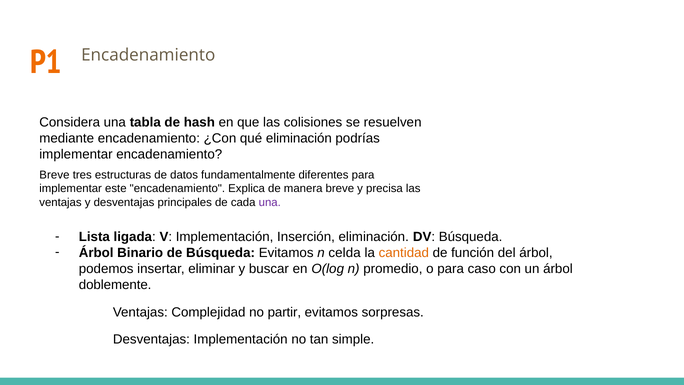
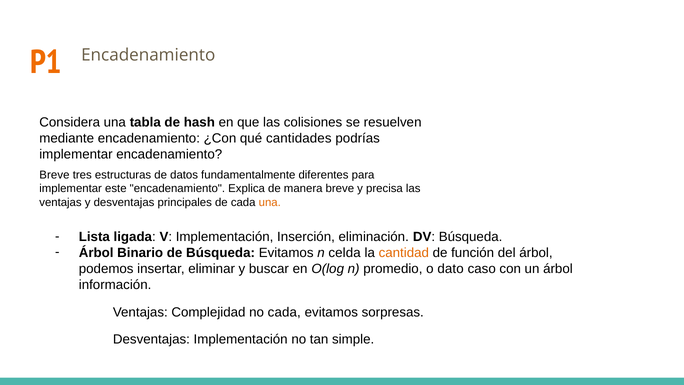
qué eliminación: eliminación -> cantidades
una at (270, 202) colour: purple -> orange
o para: para -> dato
doblemente: doblemente -> información
no partir: partir -> cada
